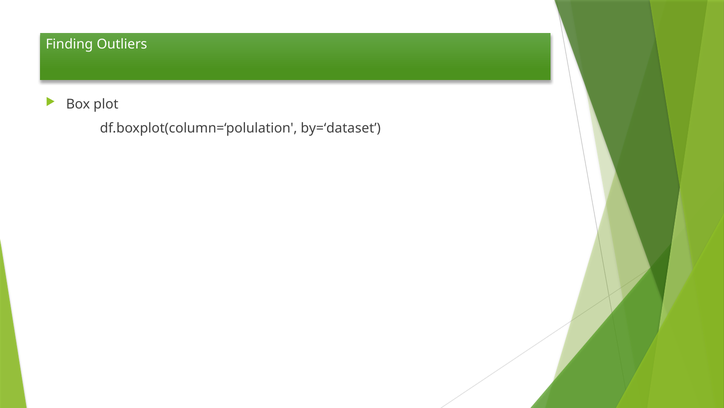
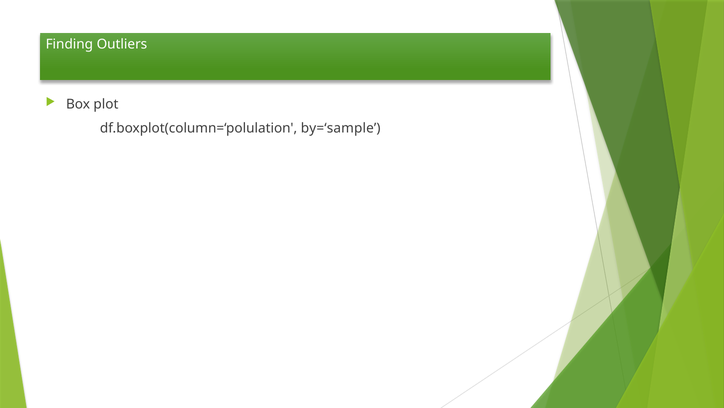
by=‘dataset: by=‘dataset -> by=‘sample
